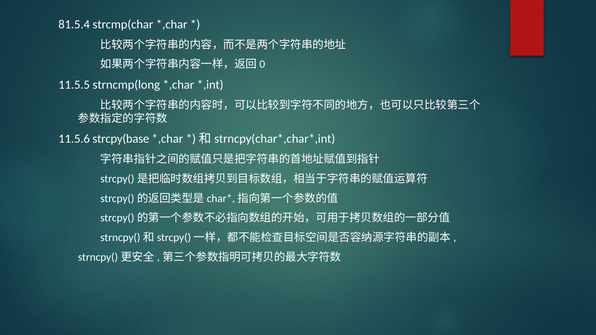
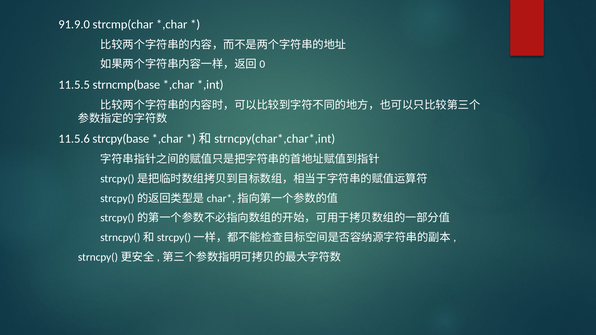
81.5.4: 81.5.4 -> 91.9.0
strncmp(long: strncmp(long -> strncmp(base
